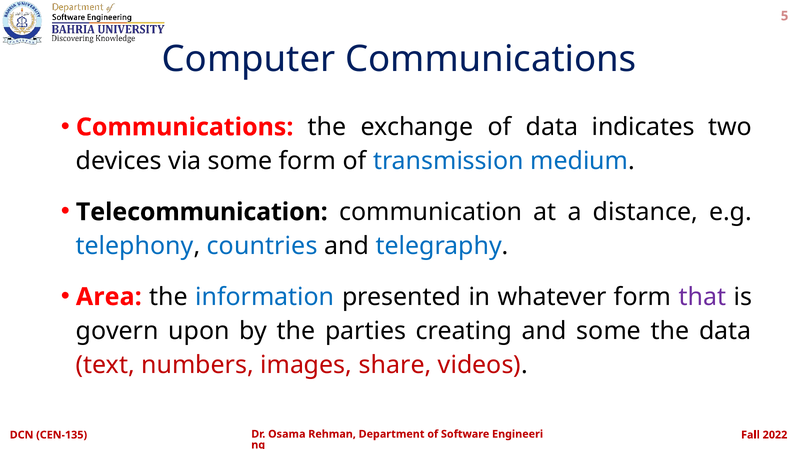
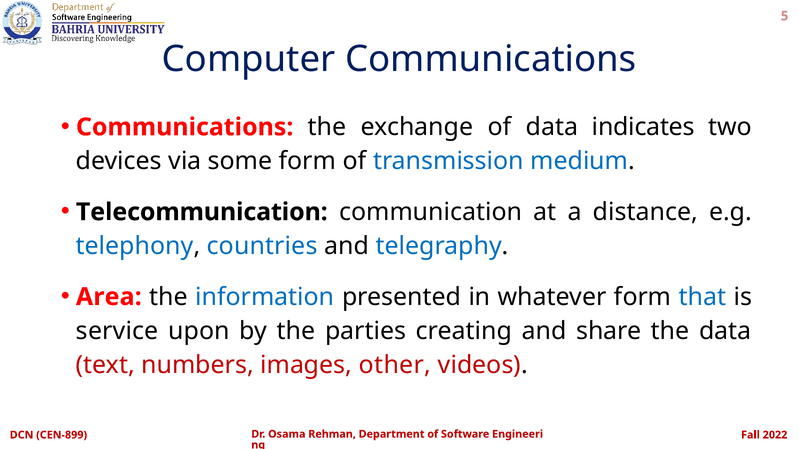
that colour: purple -> blue
govern: govern -> service
and some: some -> share
share: share -> other
CEN-135: CEN-135 -> CEN-899
